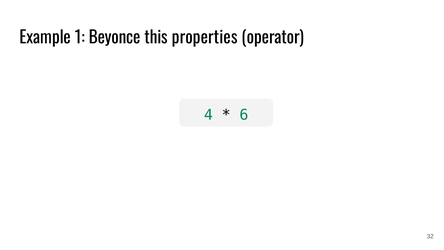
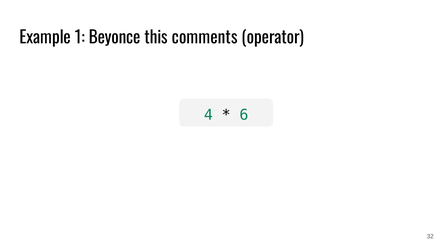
properties: properties -> comments
